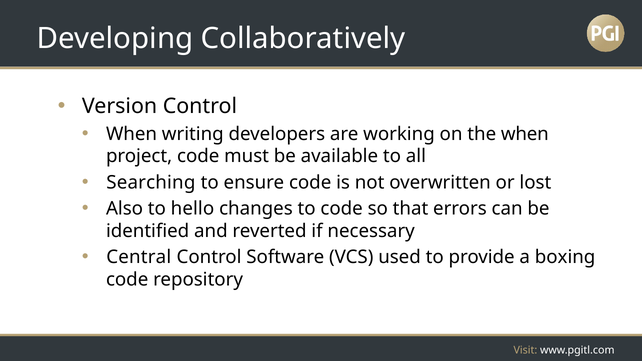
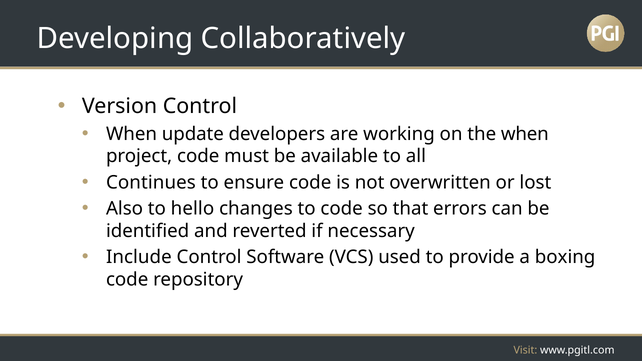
writing: writing -> update
Searching: Searching -> Continues
Central: Central -> Include
